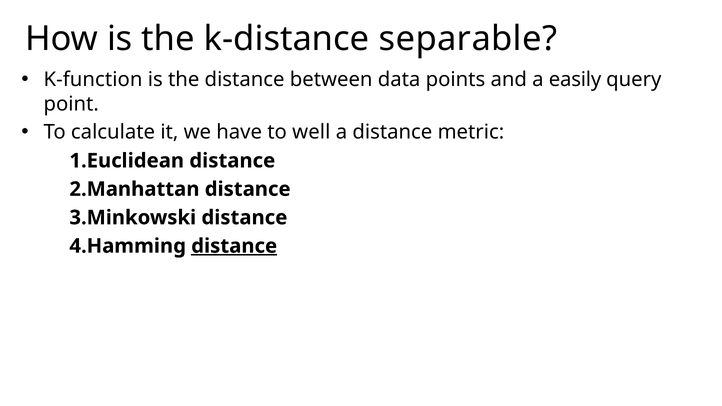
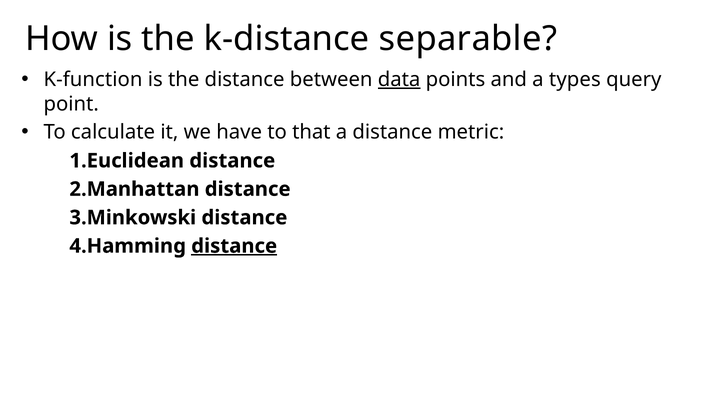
data underline: none -> present
easily: easily -> types
well: well -> that
